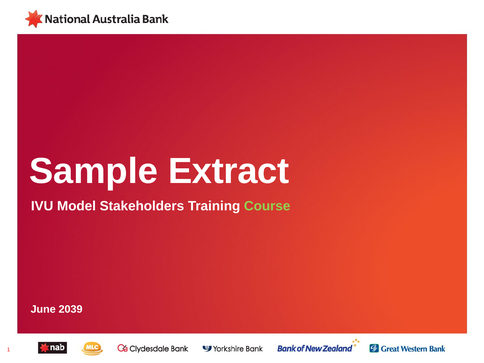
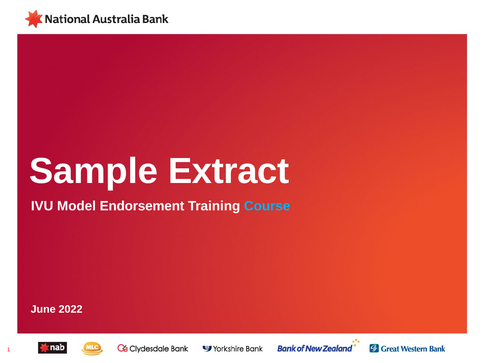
Stakeholders: Stakeholders -> Endorsement
Course colour: light green -> light blue
2039: 2039 -> 2022
